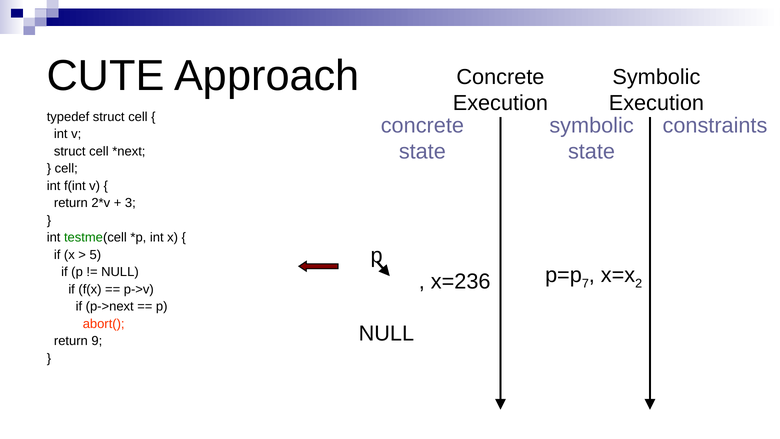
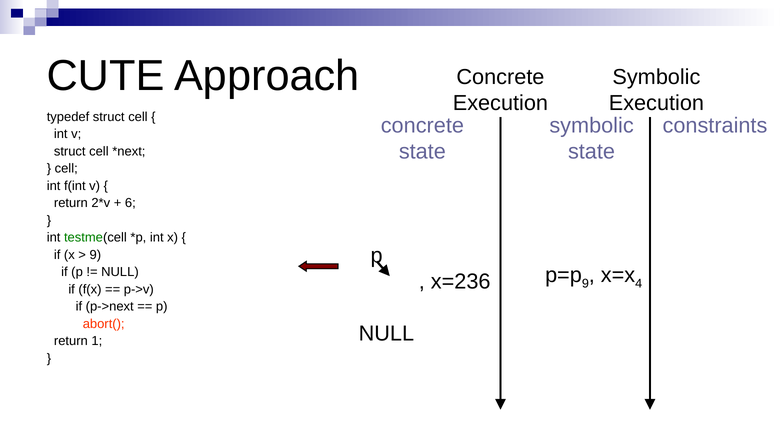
3: 3 -> 6
5 at (95, 255): 5 -> 9
7 at (585, 283): 7 -> 9
2: 2 -> 4
9: 9 -> 1
